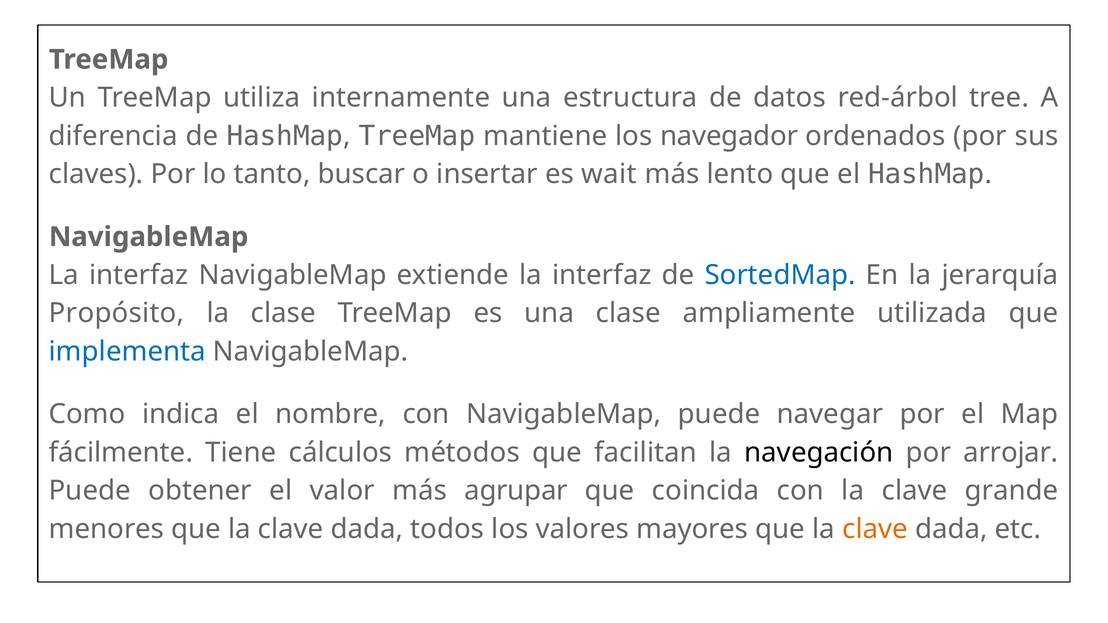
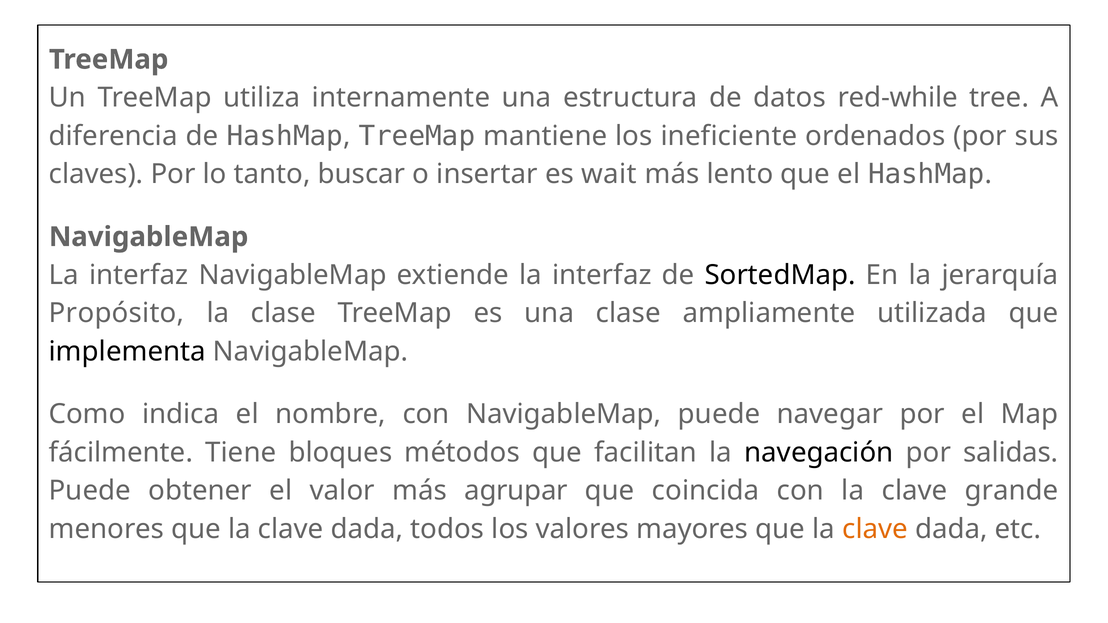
red-árbol: red-árbol -> red-while
navegador: navegador -> ineficiente
SortedMap colour: blue -> black
implementa colour: blue -> black
cálculos: cálculos -> bloques
arrojar: arrojar -> salidas
